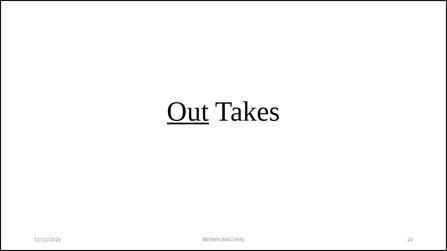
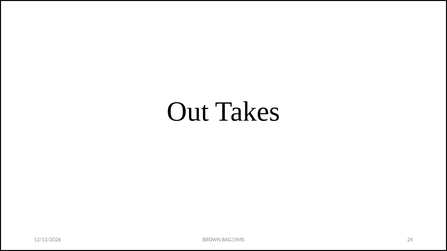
Out underline: present -> none
